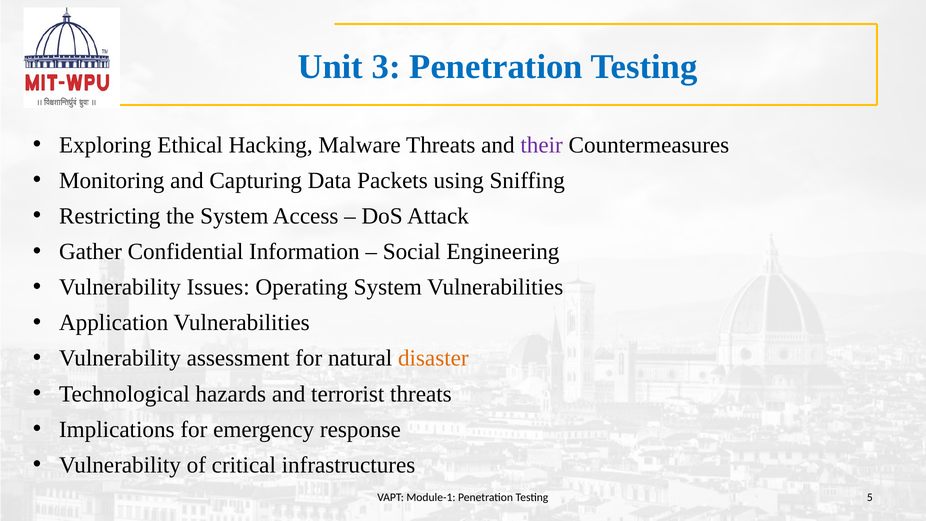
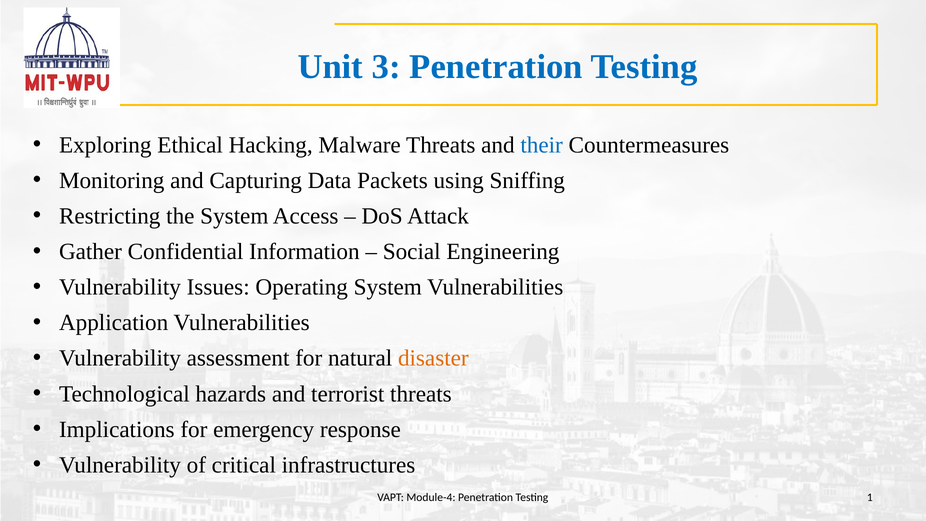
their colour: purple -> blue
Module-1: Module-1 -> Module-4
5: 5 -> 1
